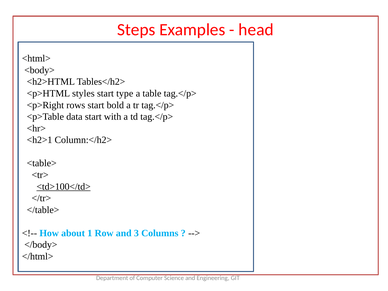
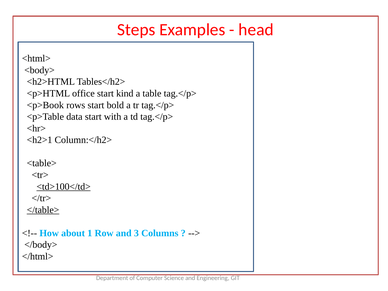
styles: styles -> office
type: type -> kind
<p>Right: <p>Right -> <p>Book
</table> underline: none -> present
